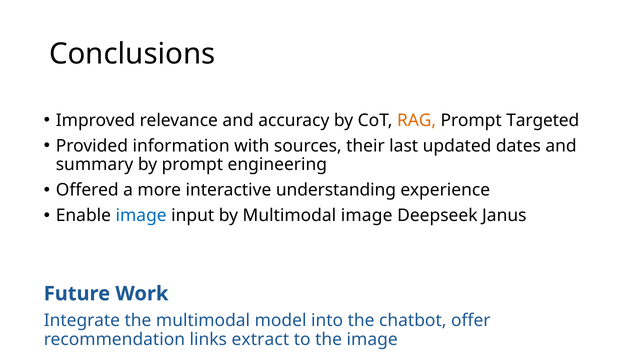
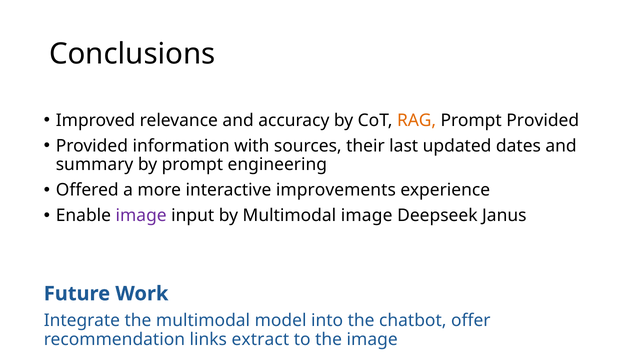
Prompt Targeted: Targeted -> Provided
understanding: understanding -> improvements
image at (141, 215) colour: blue -> purple
